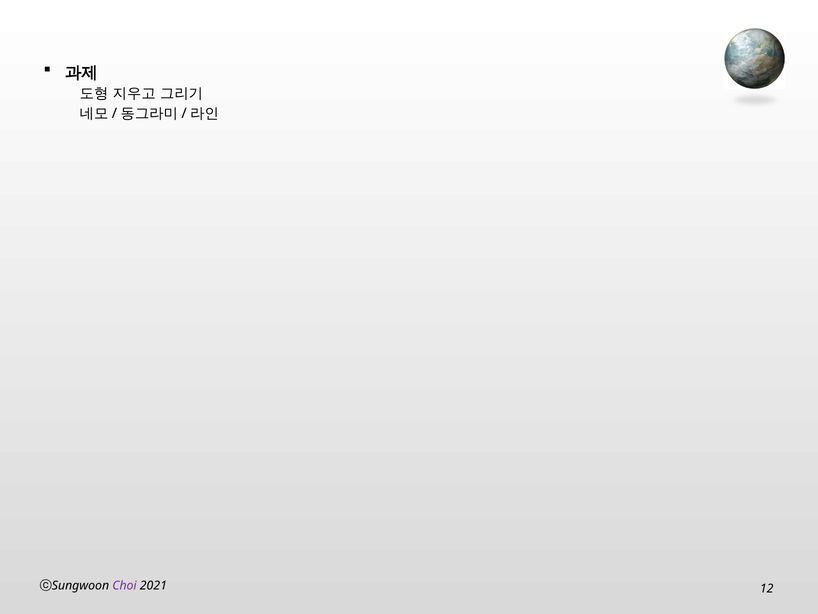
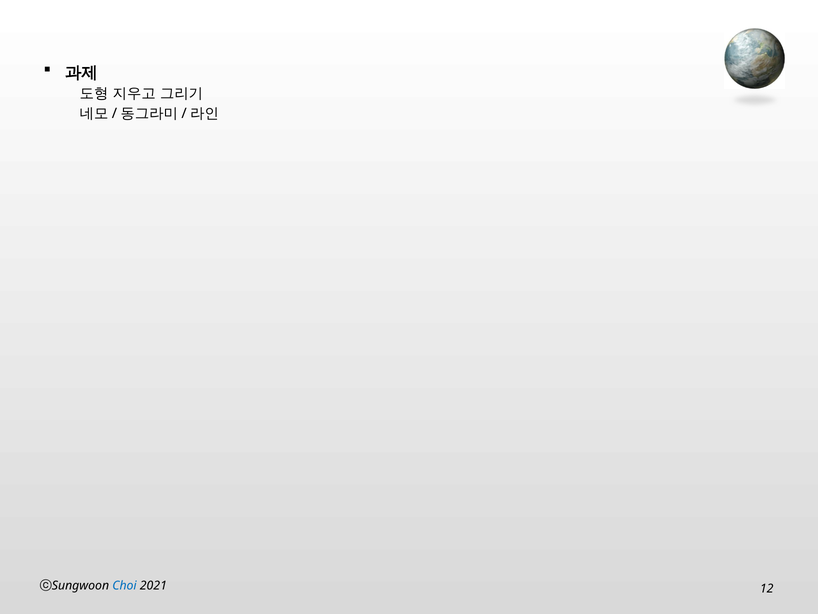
Choi colour: purple -> blue
